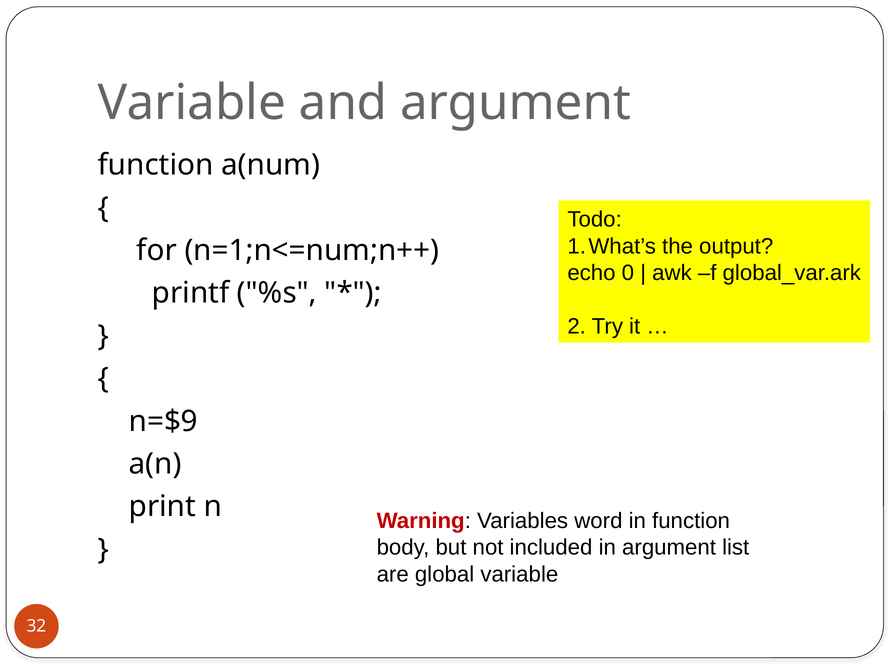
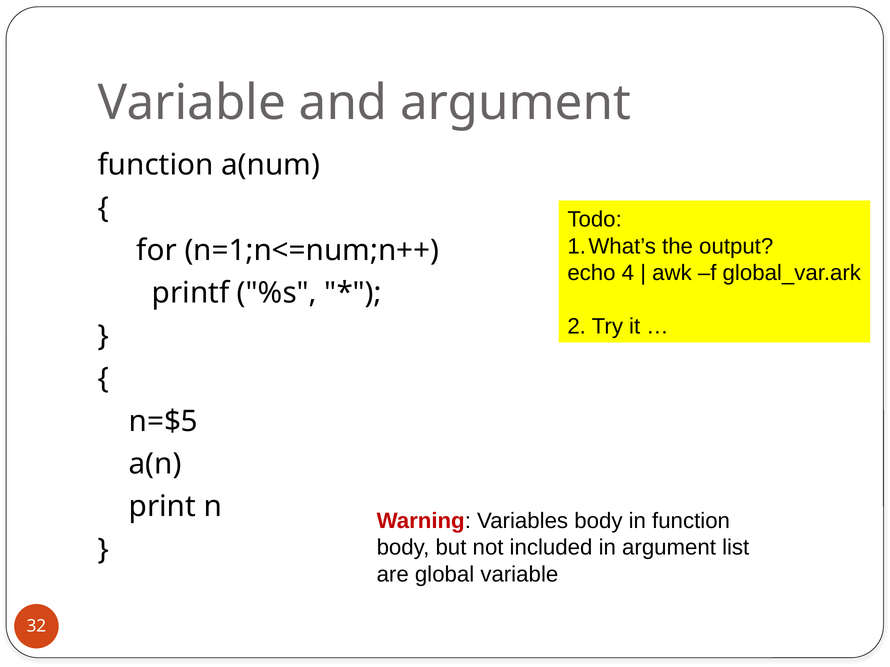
0: 0 -> 4
n=$9: n=$9 -> n=$5
Variables word: word -> body
